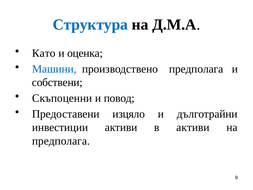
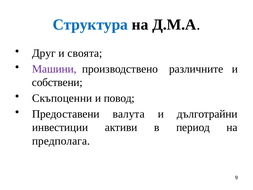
Като: Като -> Друг
оценка: оценка -> своята
Машини colour: blue -> purple
производствено предполага: предполага -> различните
изцяло: изцяло -> валута
в активи: активи -> период
